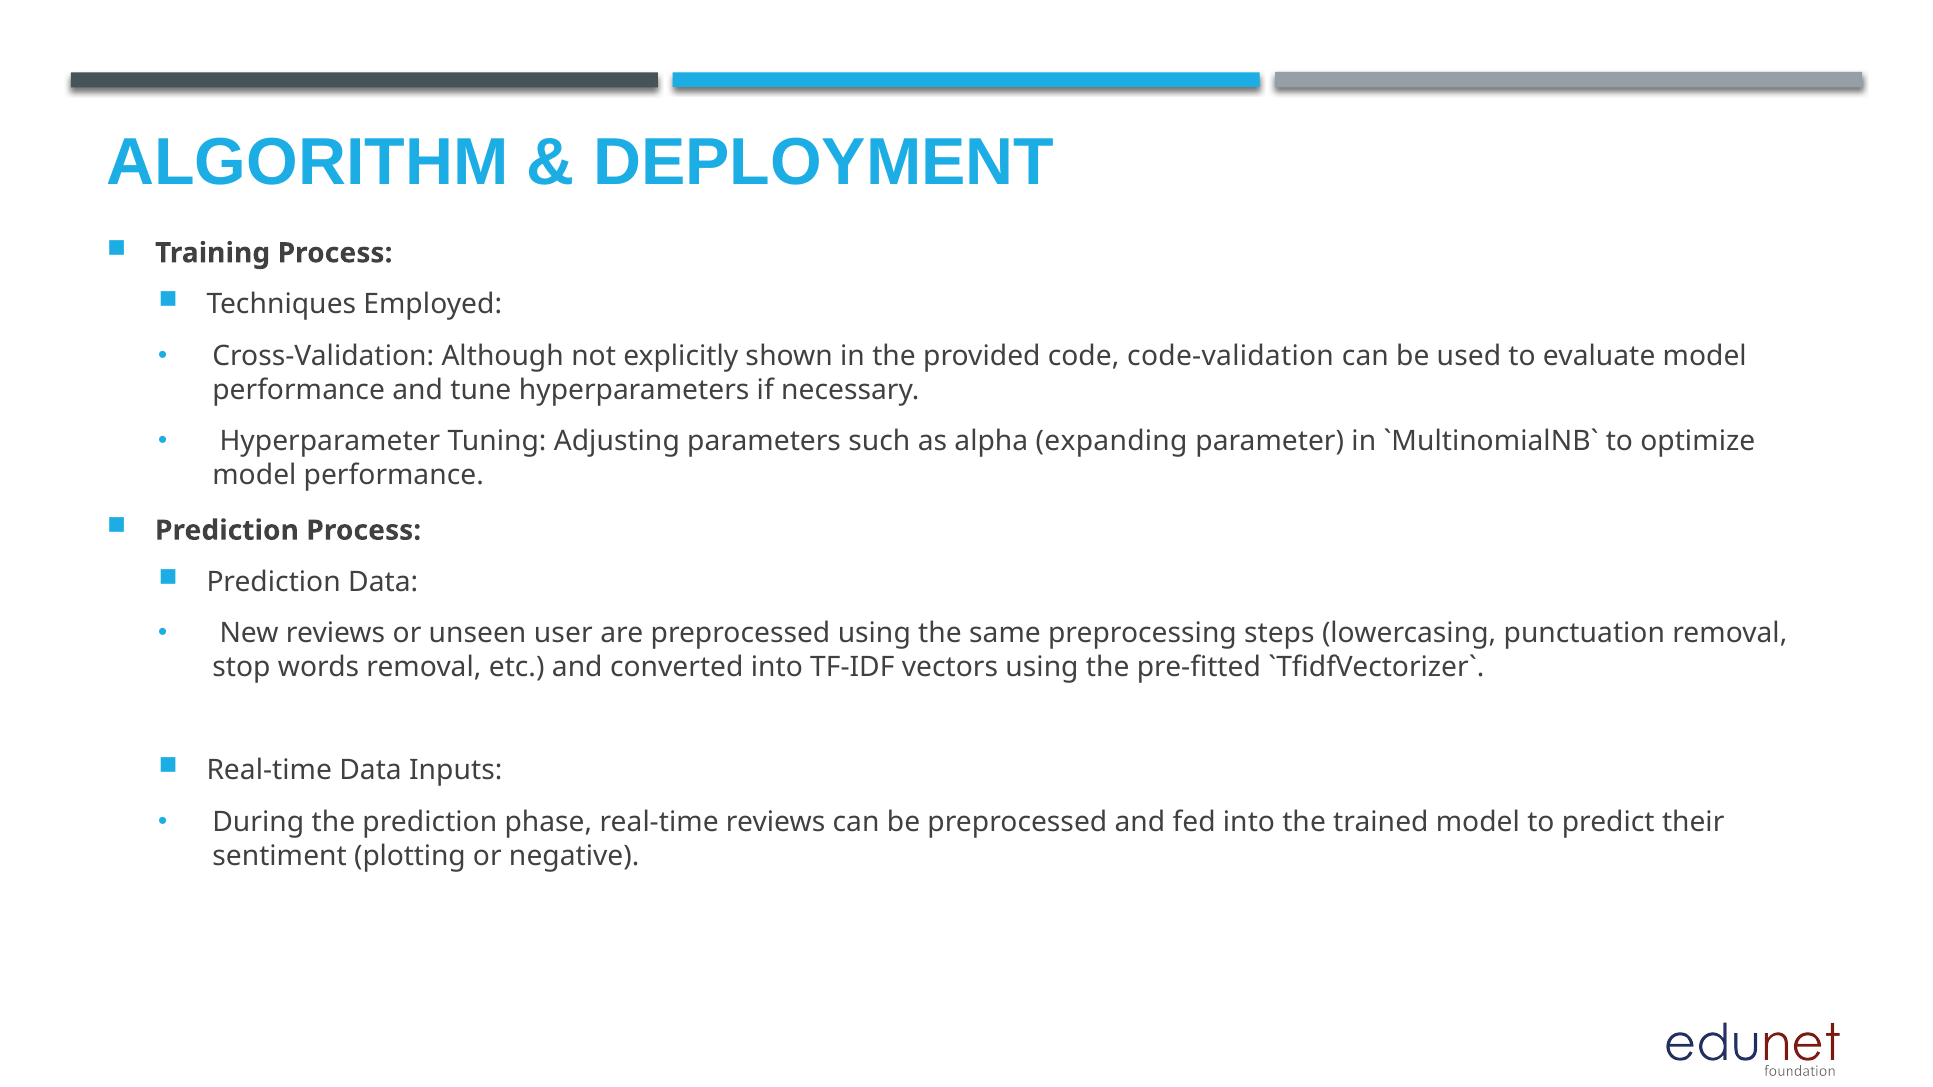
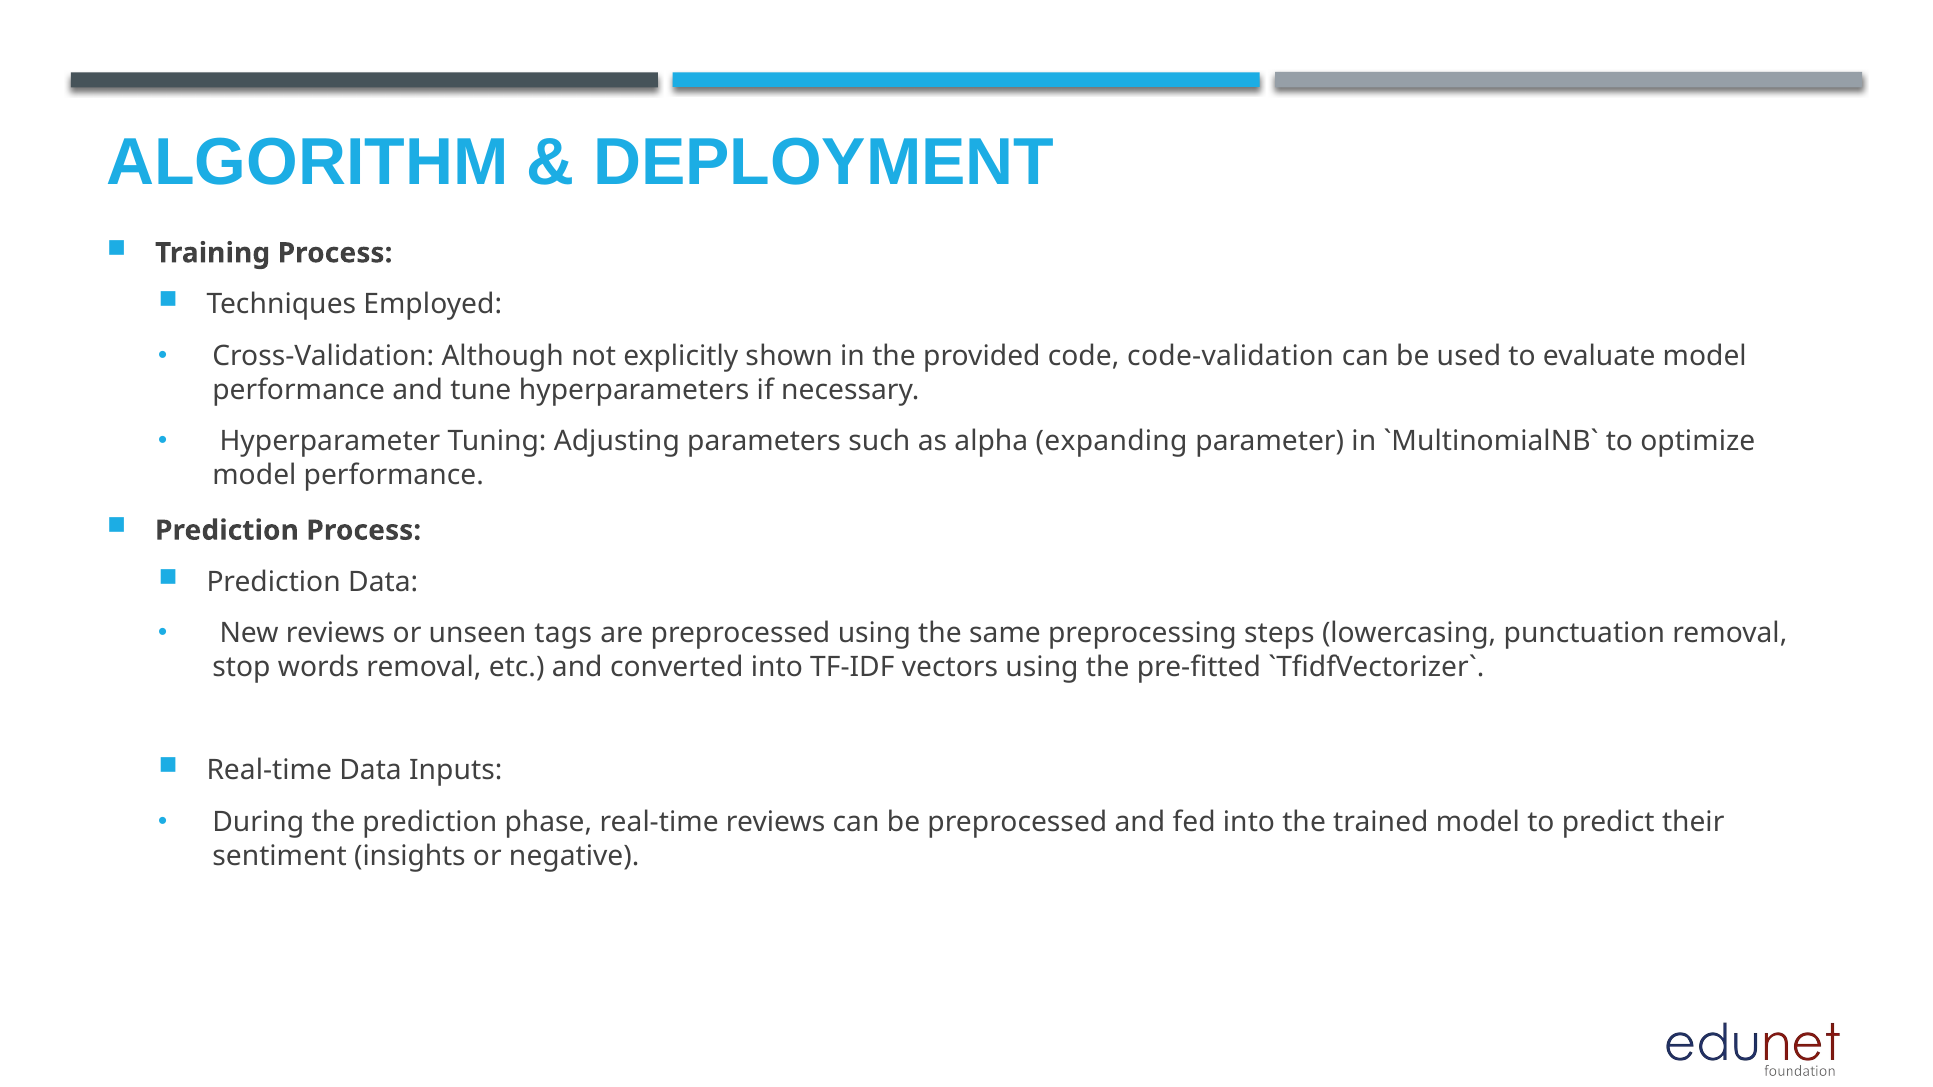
user: user -> tags
plotting: plotting -> insights
